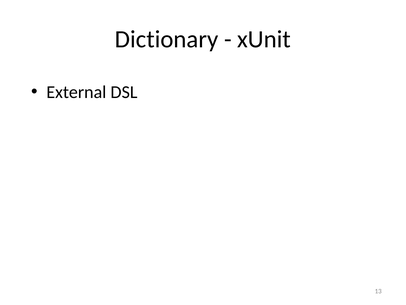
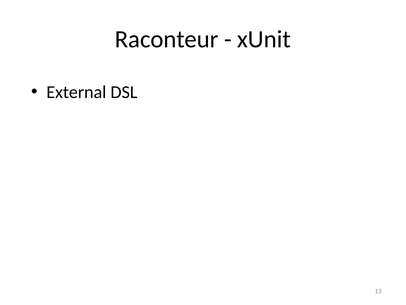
Dictionary: Dictionary -> Raconteur
